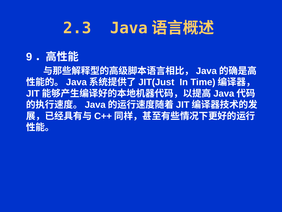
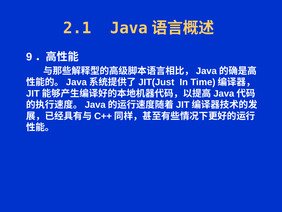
2.3: 2.3 -> 2.1
